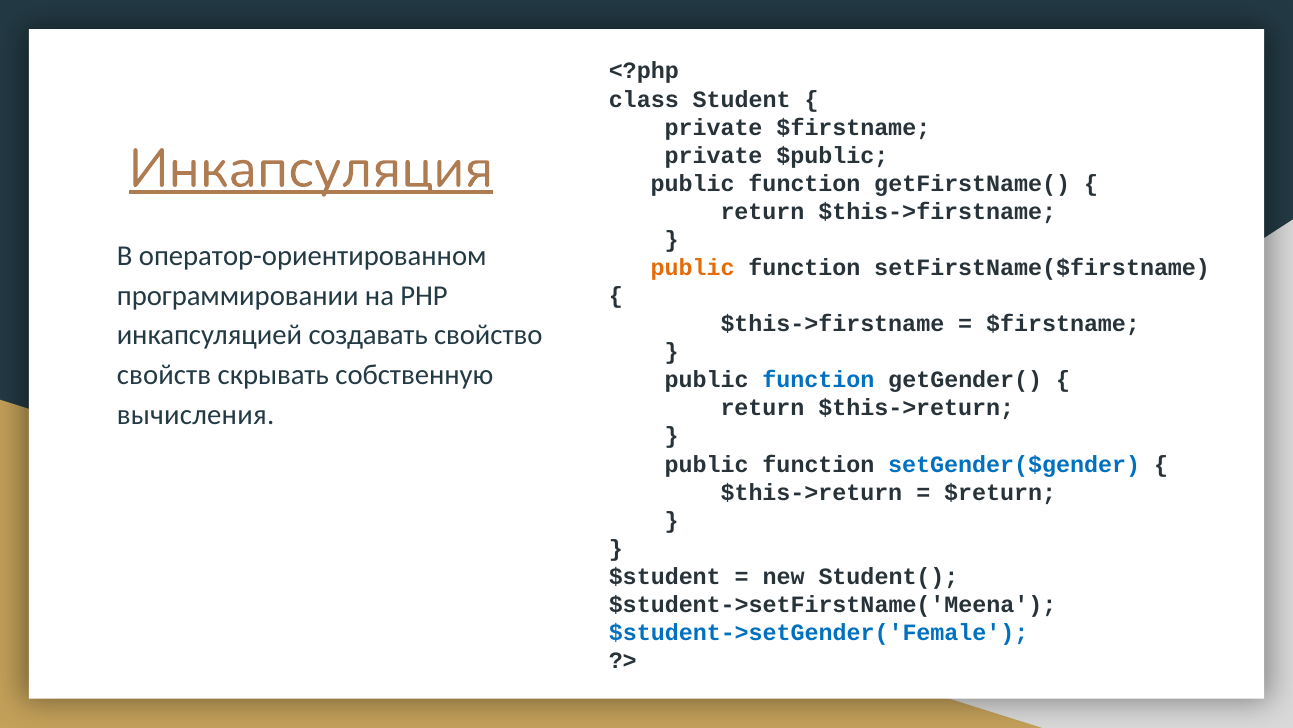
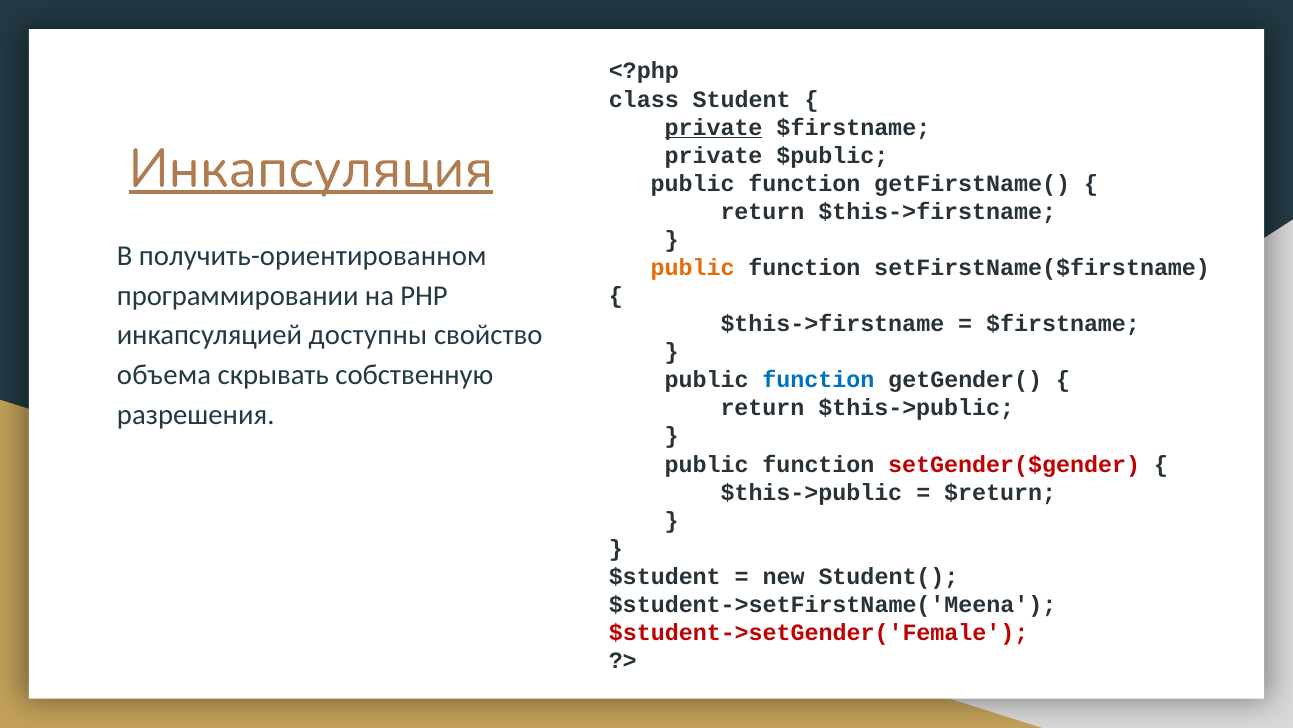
private at (714, 127) underline: none -> present
оператор-ориентированном: оператор-ориентированном -> получить-ориентированном
создавать: создавать -> доступны
свойств: свойств -> объема
return $this->return: $this->return -> $this->public
вычисления: вычисления -> разрешения
setGender($gender colour: blue -> red
$this->return at (811, 492): $this->return -> $this->public
$student->setGender('Female colour: blue -> red
